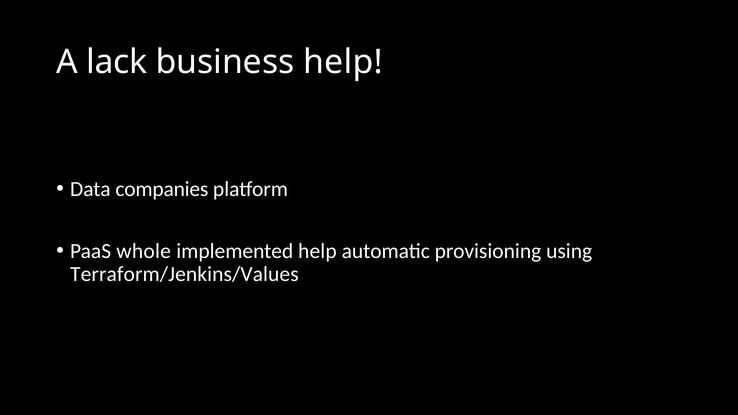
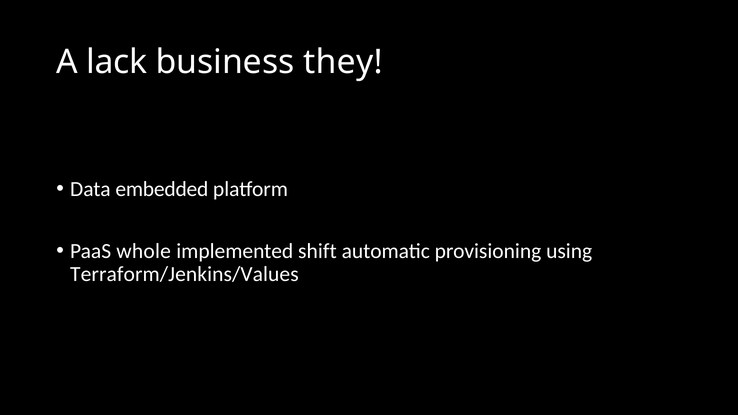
business help: help -> they
companies: companies -> embedded
implemented help: help -> shift
